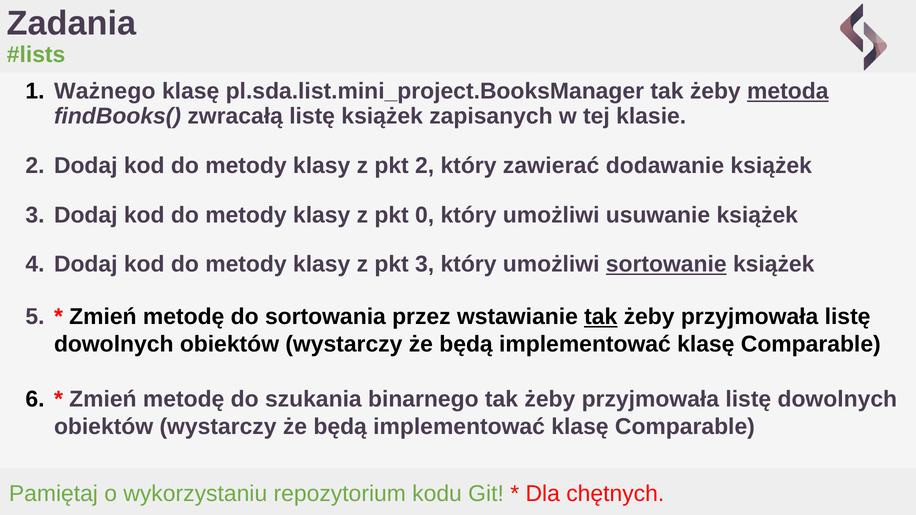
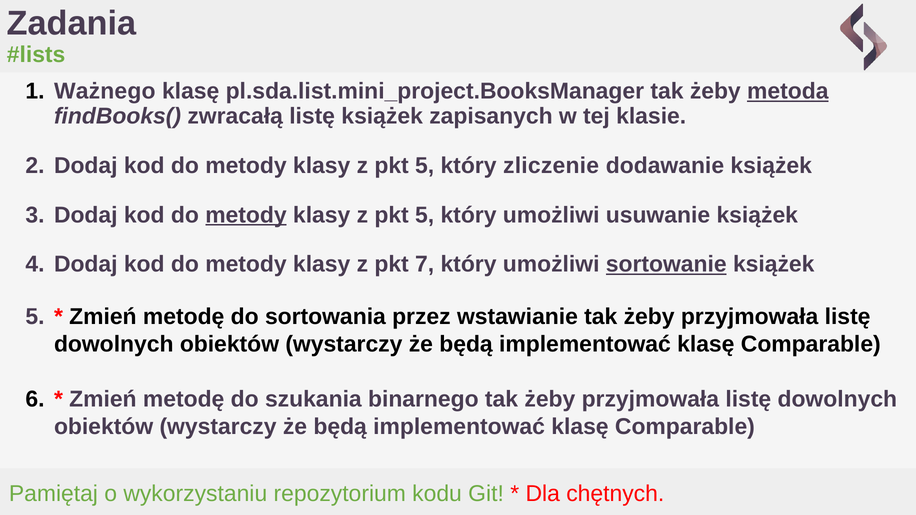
2 at (425, 166): 2 -> 5
zawierać: zawierać -> zliczenie
metody at (246, 215) underline: none -> present
0 at (425, 215): 0 -> 5
pkt 3: 3 -> 7
tak at (601, 317) underline: present -> none
